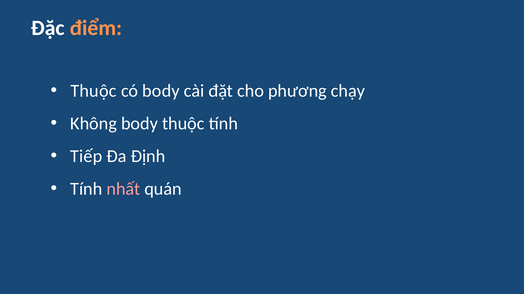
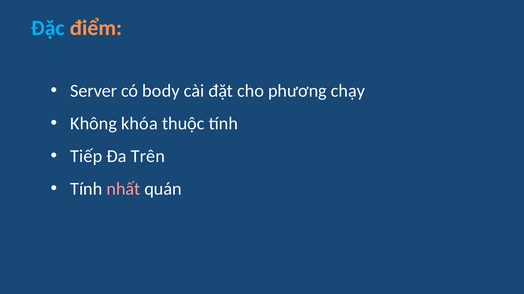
Đặc colour: white -> light blue
Thuộc at (94, 91): Thuộc -> Server
Không body: body -> khóa
Định: Định -> Trên
